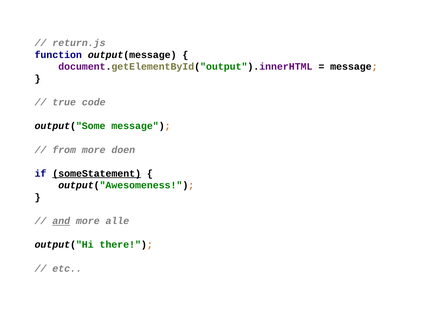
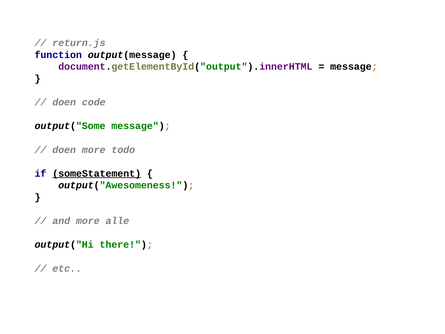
true at (64, 102): true -> doen
from at (64, 150): from -> doen
doen: doen -> todo
and underline: present -> none
